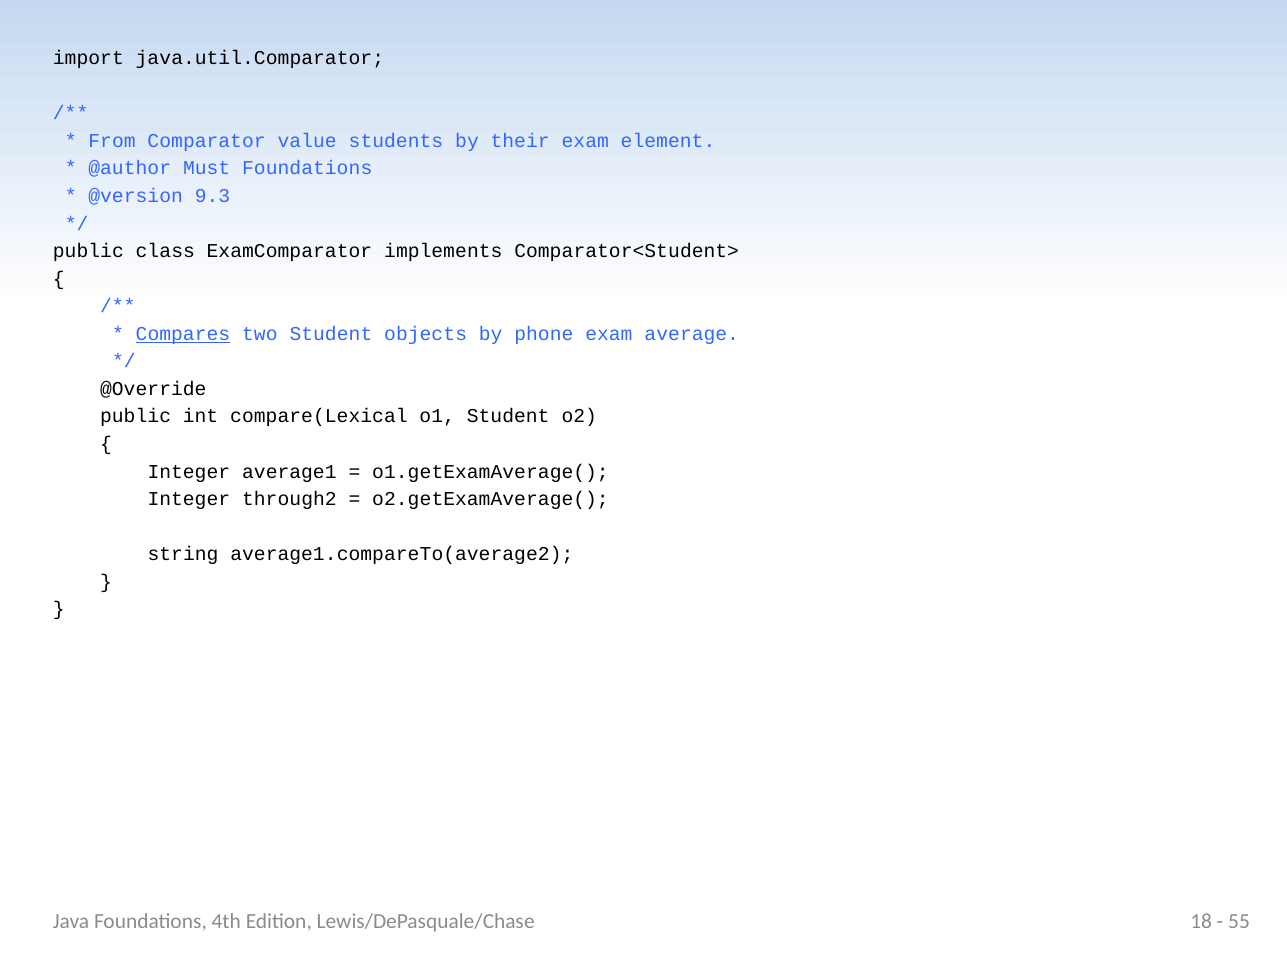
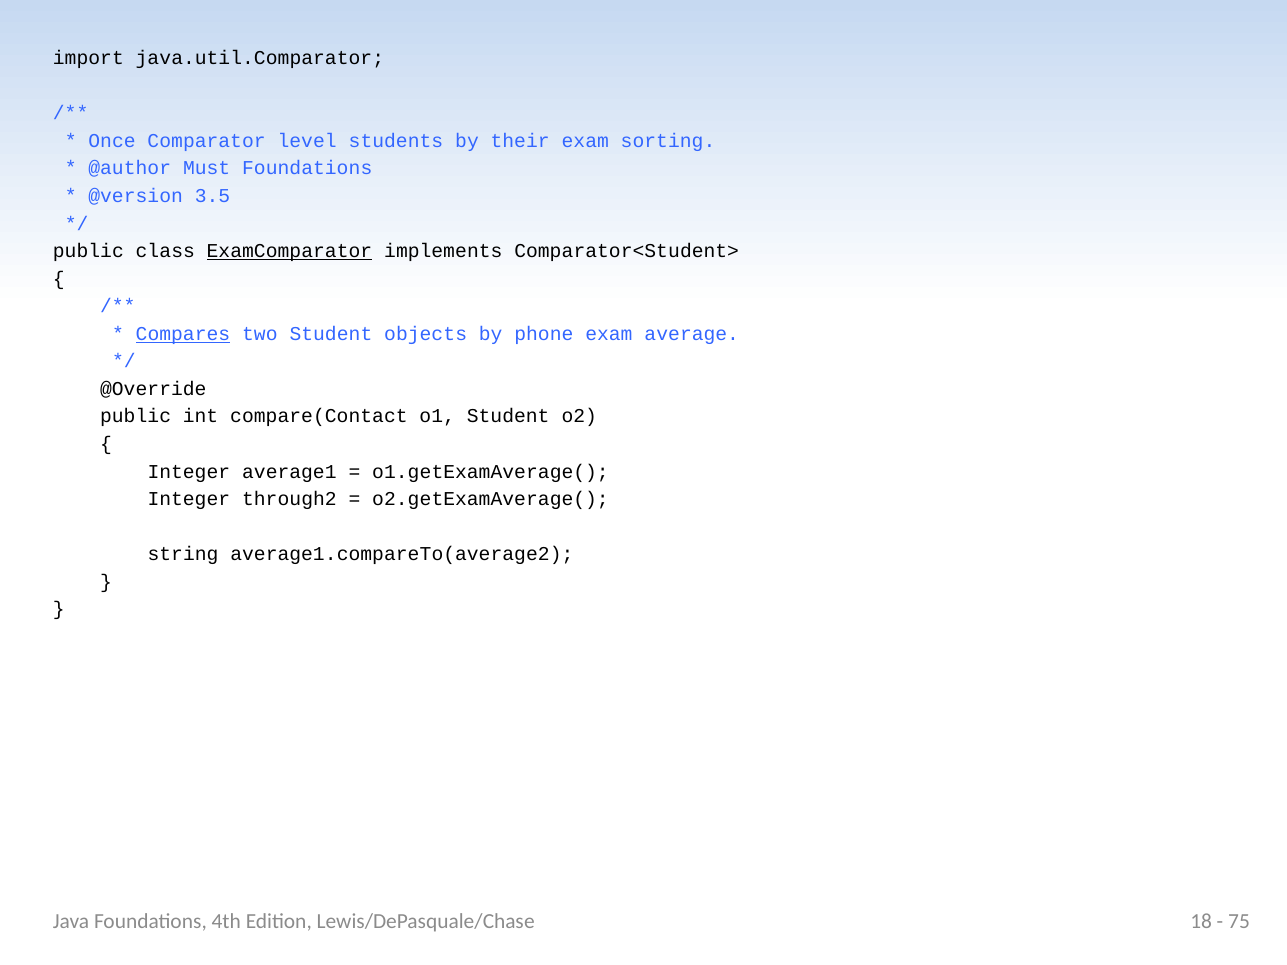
From: From -> Once
value: value -> level
element: element -> sorting
9.3: 9.3 -> 3.5
ExamComparator underline: none -> present
compare(Lexical: compare(Lexical -> compare(Contact
55: 55 -> 75
